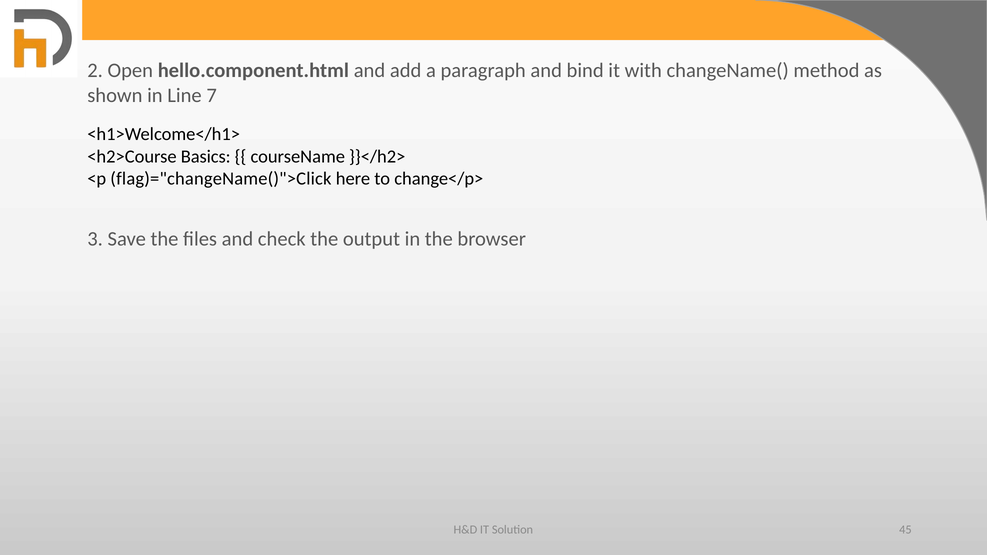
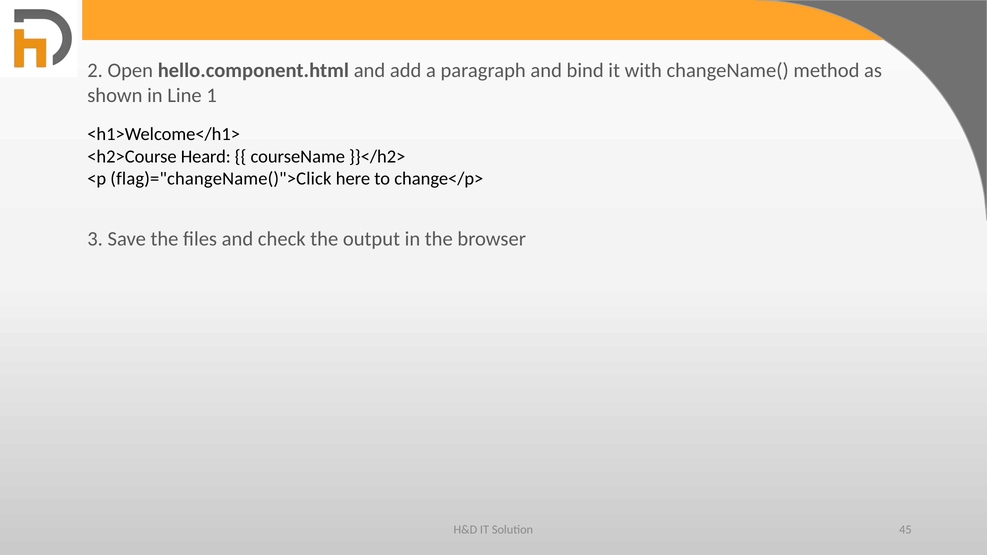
7: 7 -> 1
Basics: Basics -> Heard
